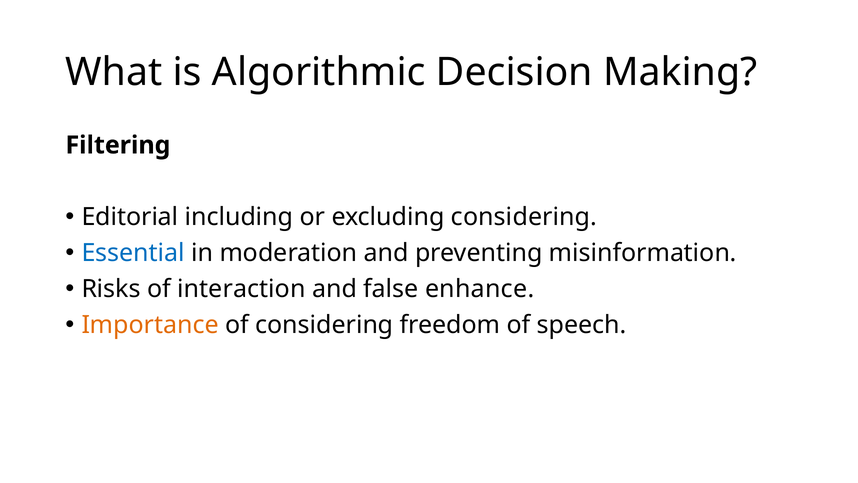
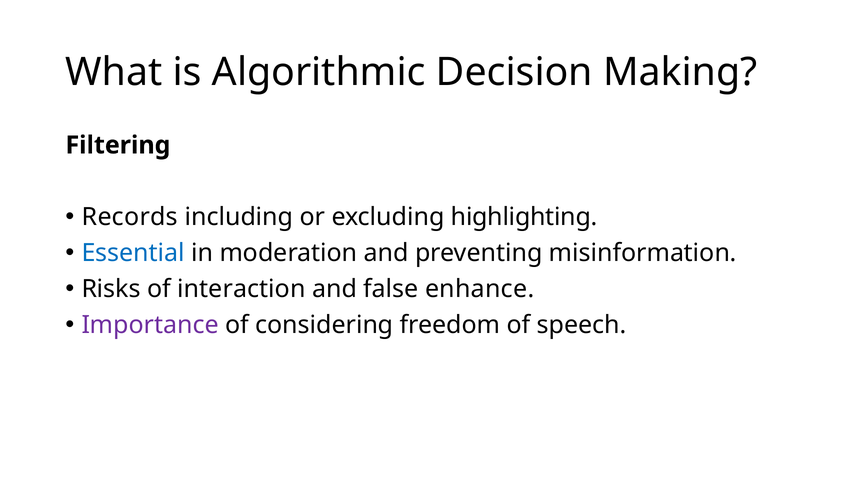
Editorial: Editorial -> Records
excluding considering: considering -> highlighting
Importance colour: orange -> purple
